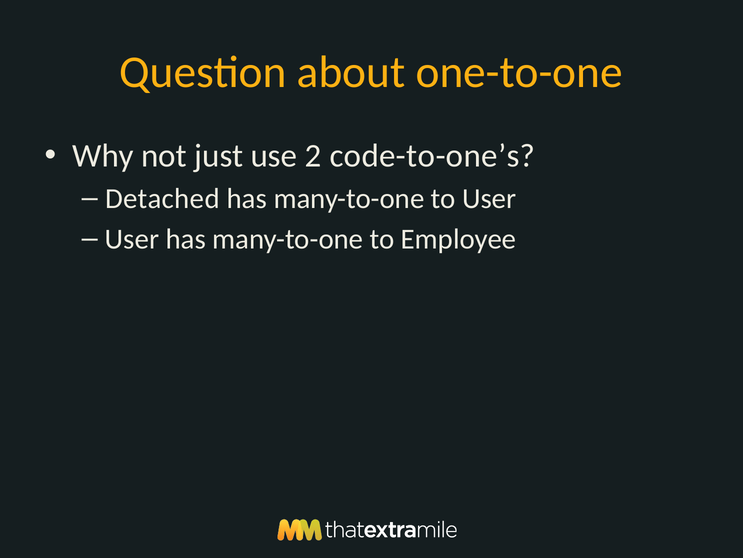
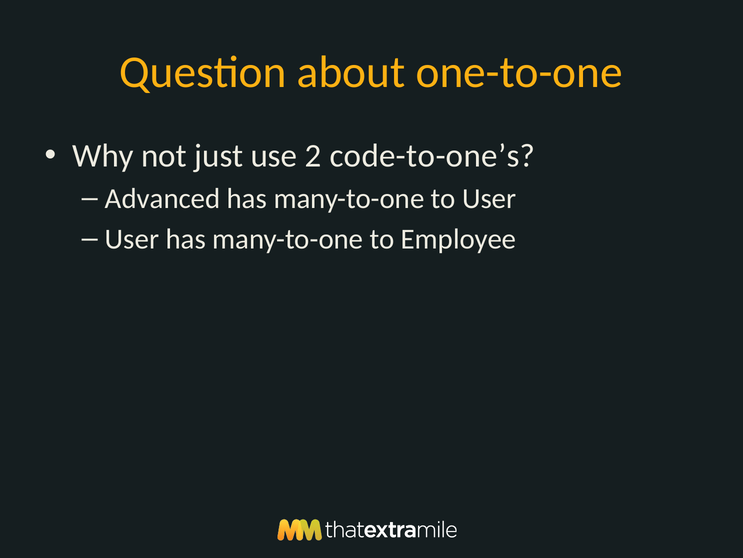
Detached: Detached -> Advanced
